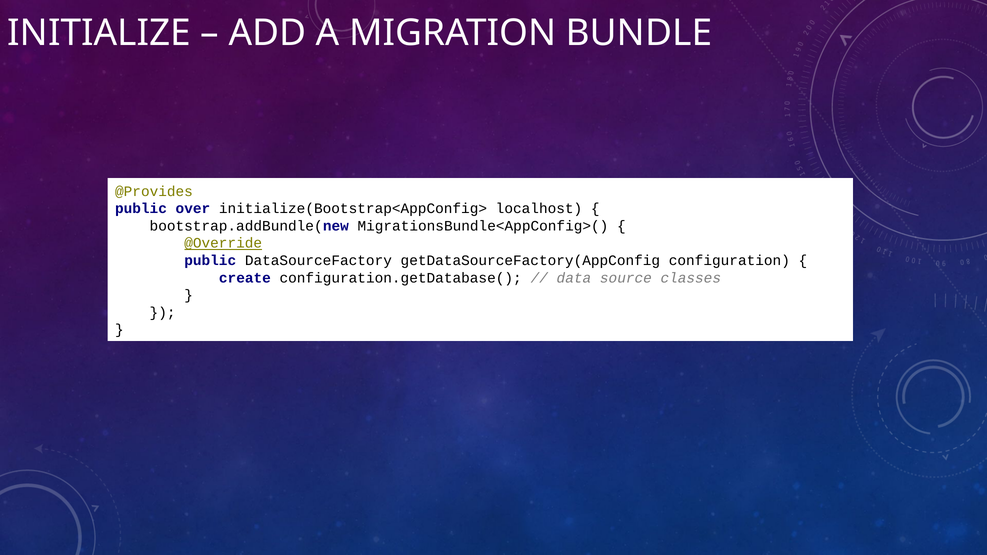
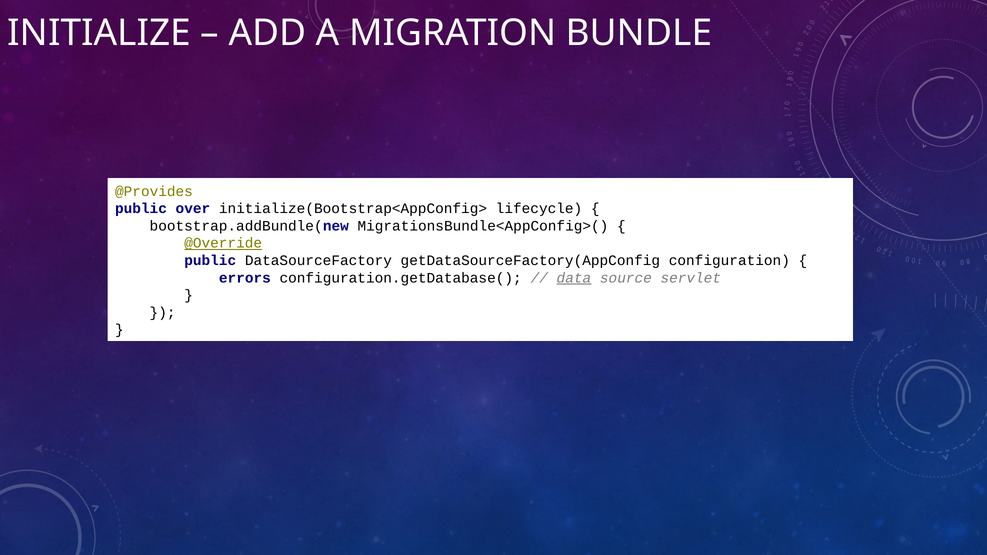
localhost: localhost -> lifecycle
create: create -> errors
data underline: none -> present
classes: classes -> servlet
